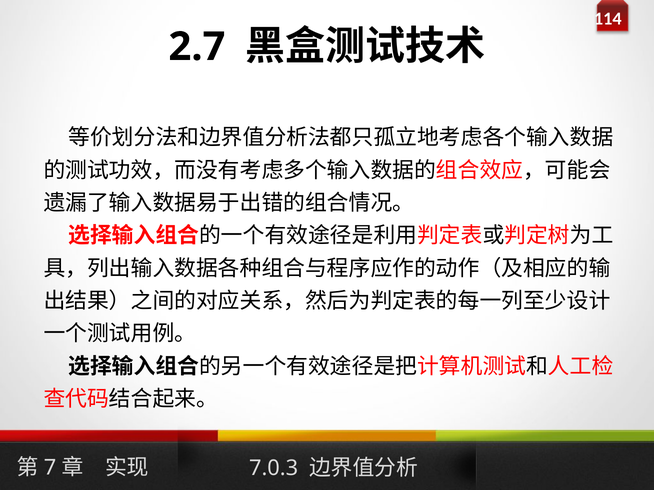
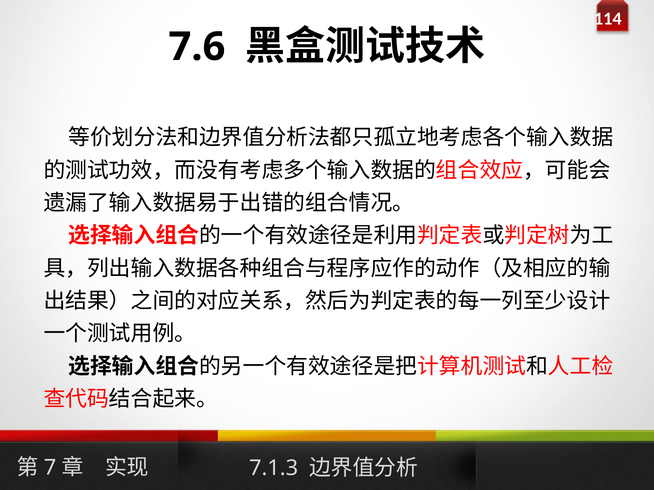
2.7: 2.7 -> 7.6
7.0.3: 7.0.3 -> 7.1.3
